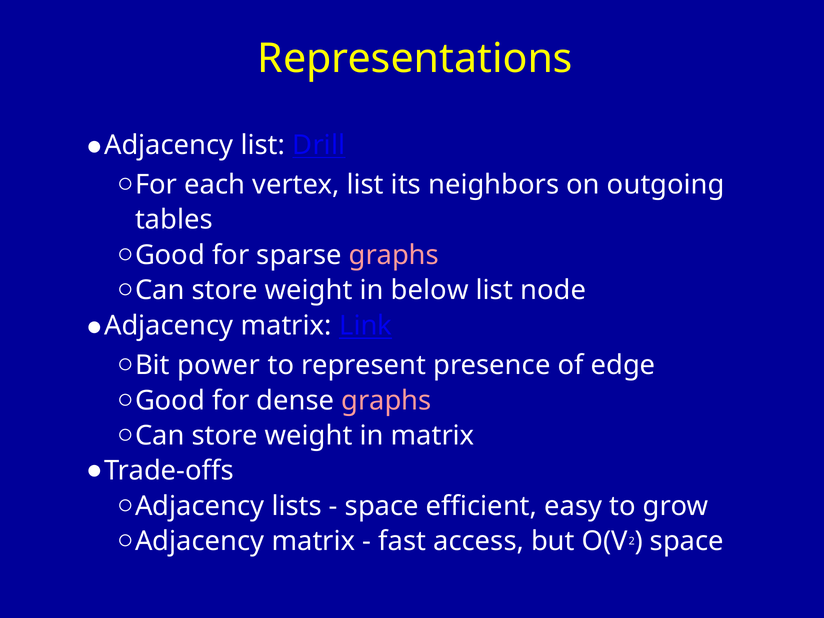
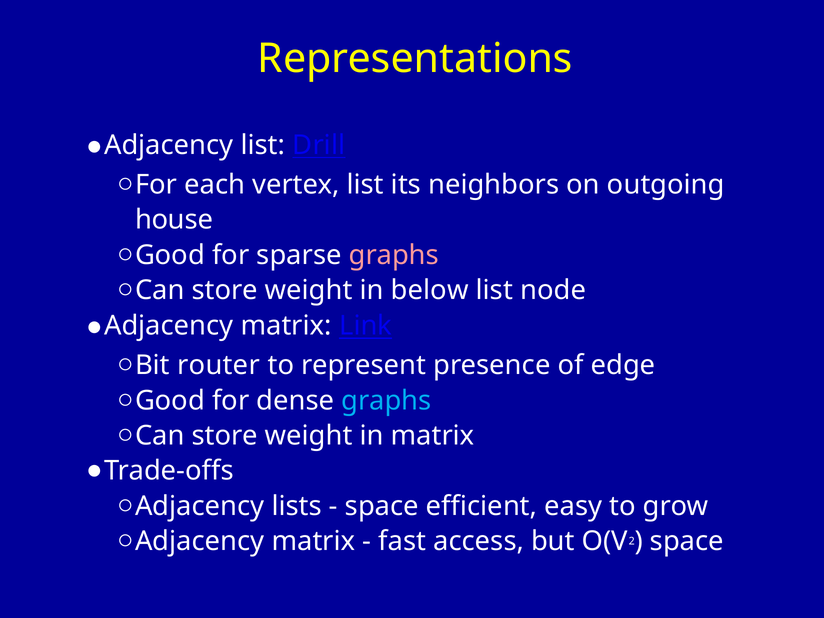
tables: tables -> house
power: power -> router
graphs at (386, 401) colour: pink -> light blue
